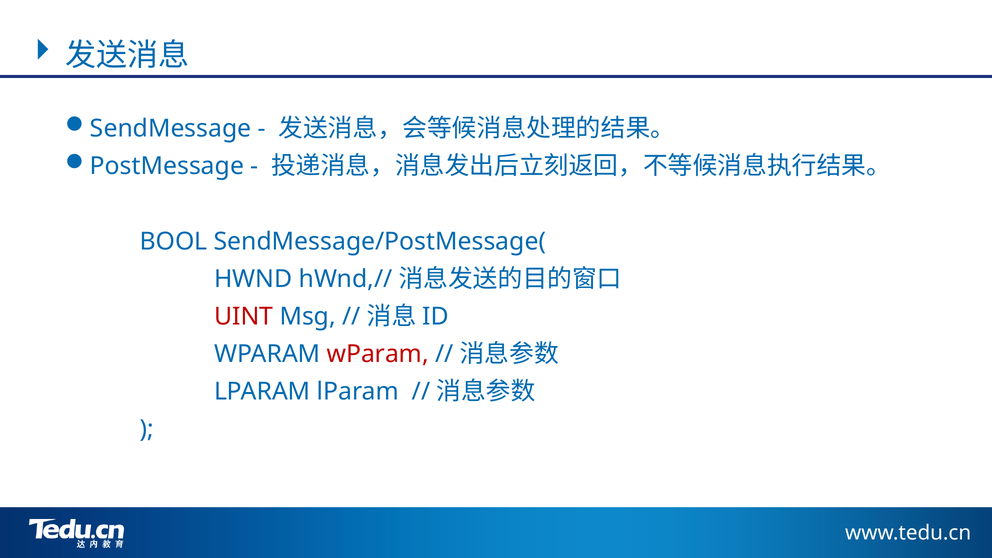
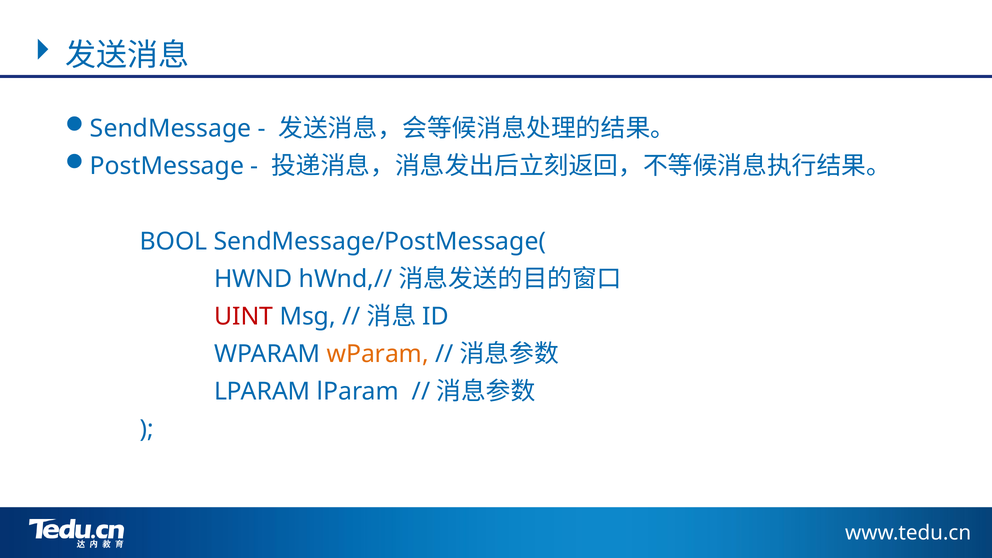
wParam at (378, 354) colour: red -> orange
